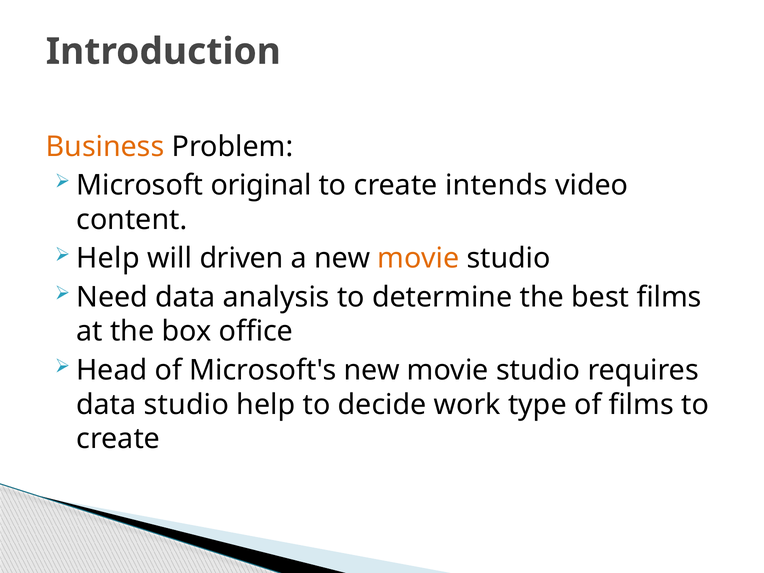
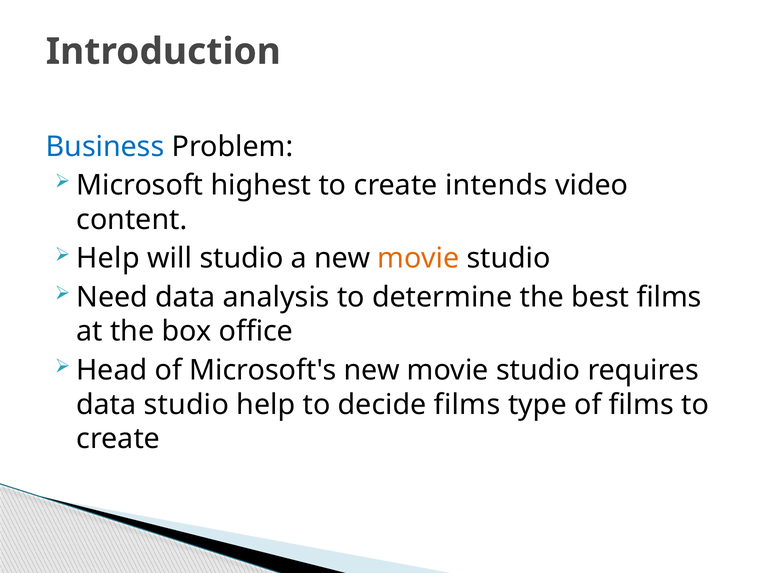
Business colour: orange -> blue
original: original -> highest
will driven: driven -> studio
decide work: work -> films
